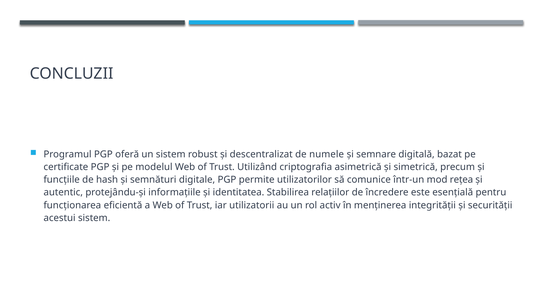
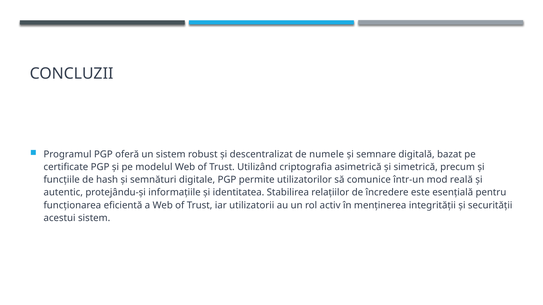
rețea: rețea -> reală
